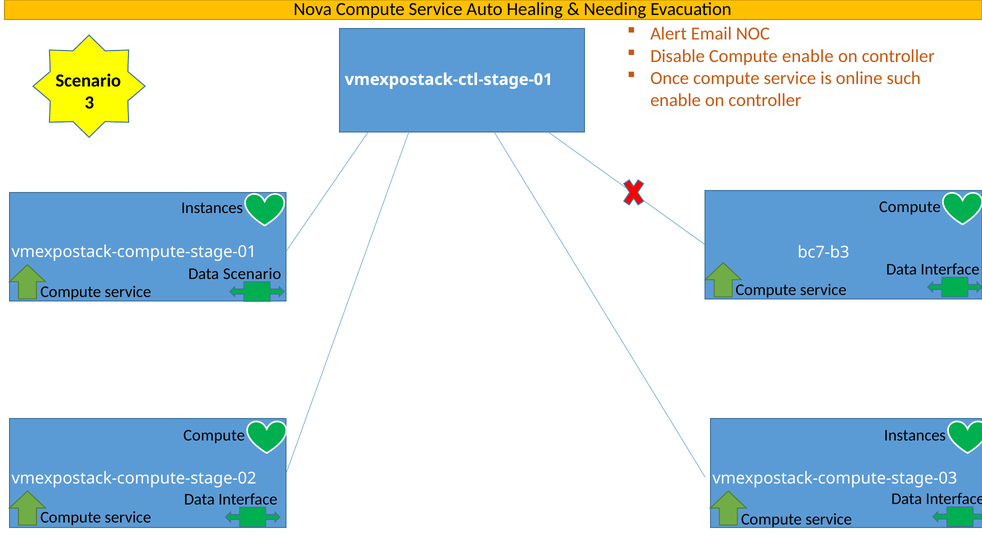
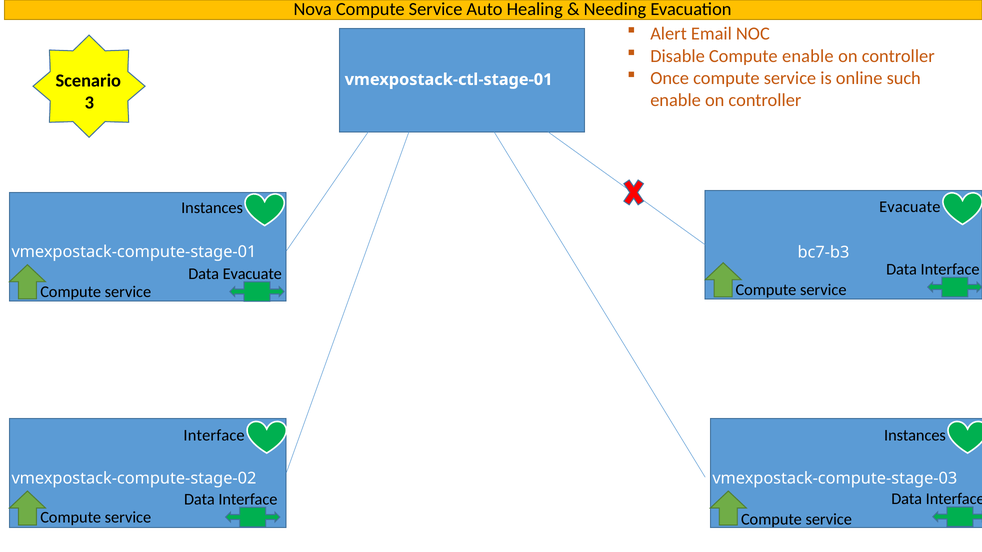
Compute at (910, 207): Compute -> Evacuate
Data Scenario: Scenario -> Evacuate
Compute at (214, 436): Compute -> Interface
